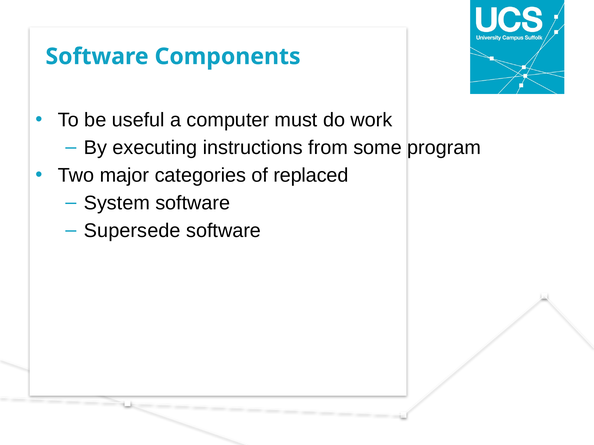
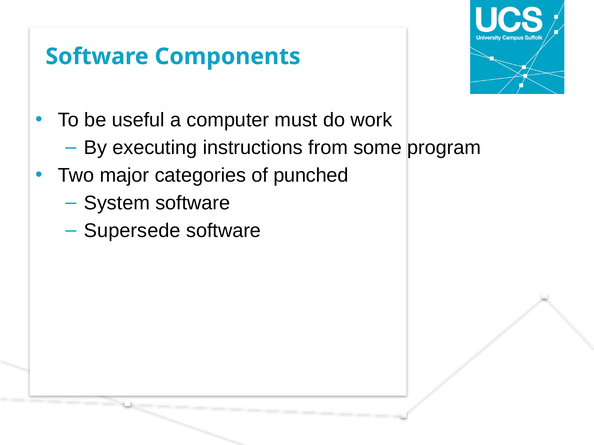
replaced: replaced -> punched
